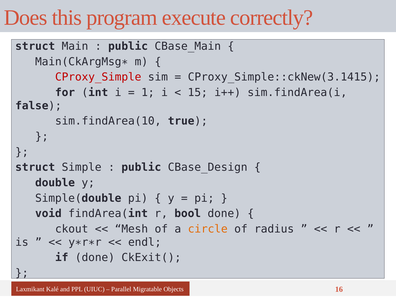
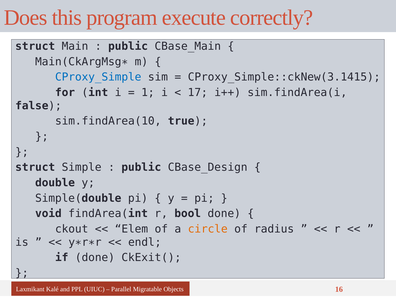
CProxy_Simple colour: red -> blue
15: 15 -> 17
Mesh: Mesh -> Elem
